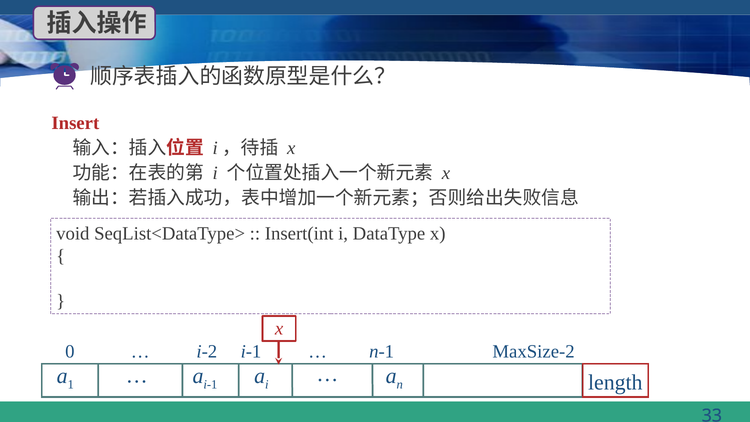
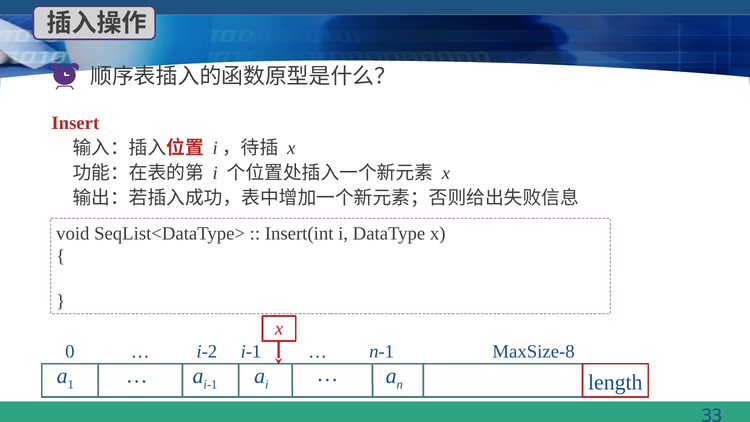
MaxSize-2: MaxSize-2 -> MaxSize-8
